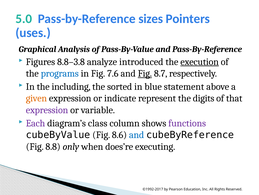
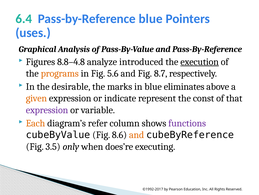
5.0: 5.0 -> 6.4
Pass-by-Reference sizes: sizes -> blue
8.8–3.8: 8.8–3.8 -> 8.8–4.8
programs colour: blue -> orange
7.6: 7.6 -> 5.6
Fig at (145, 73) underline: present -> none
including: including -> desirable
sorted: sorted -> marks
statement: statement -> eliminates
digits: digits -> const
Each colour: purple -> orange
class: class -> refer
and at (137, 134) colour: blue -> orange
8.8: 8.8 -> 3.5
